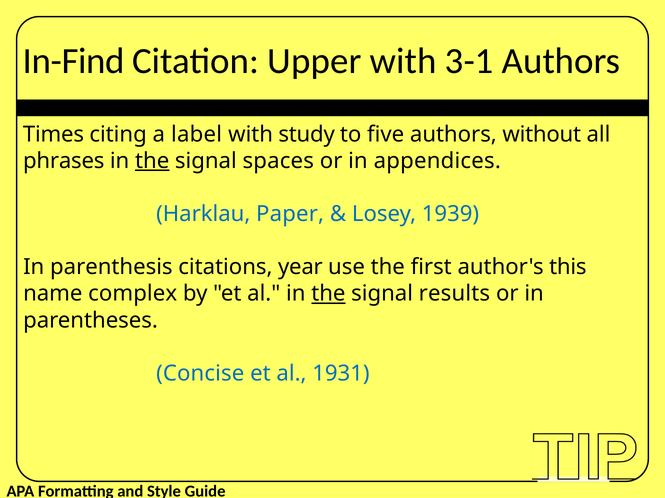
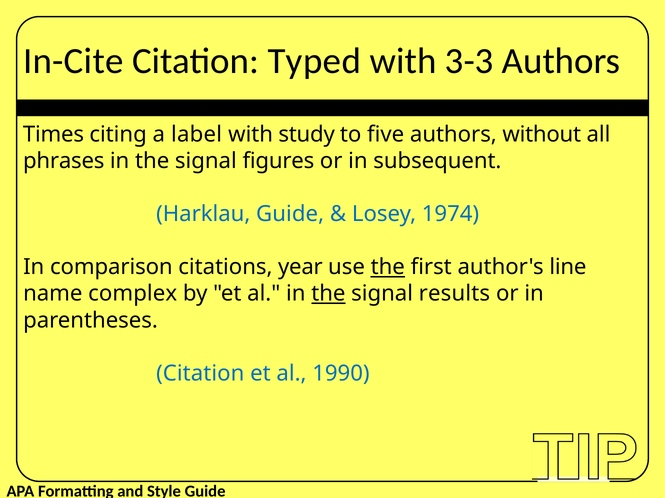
In-Find: In-Find -> In-Cite
Upper: Upper -> Typed
3-1: 3-1 -> 3-3
the at (152, 161) underline: present -> none
spaces: spaces -> figures
appendices: appendices -> subsequent
Harklau Paper: Paper -> Guide
1939: 1939 -> 1974
parenthesis: parenthesis -> comparison
the at (388, 267) underline: none -> present
this: this -> line
Concise at (200, 374): Concise -> Citation
1931: 1931 -> 1990
